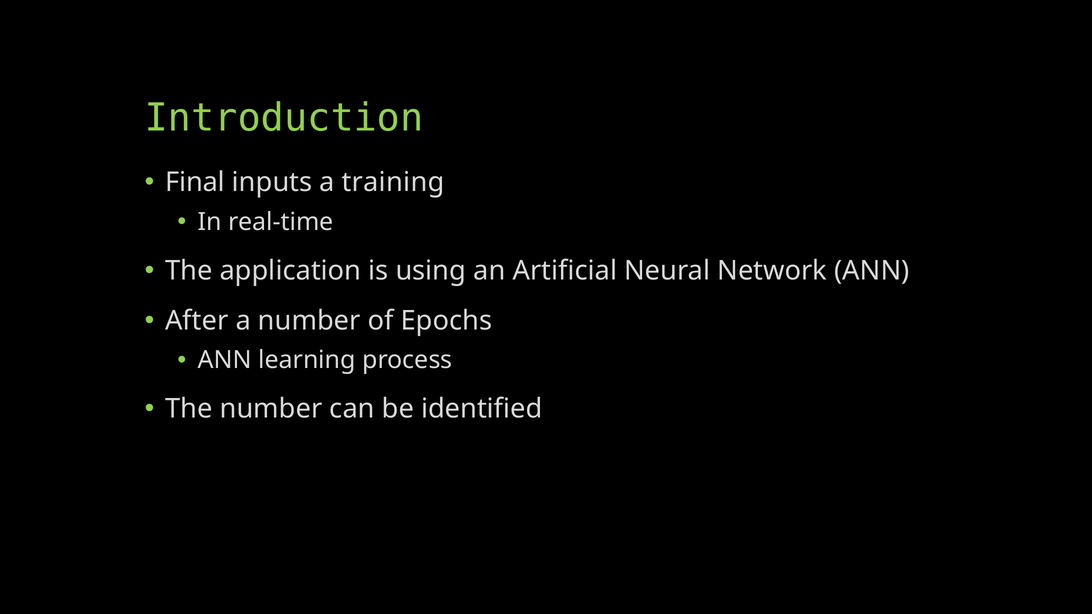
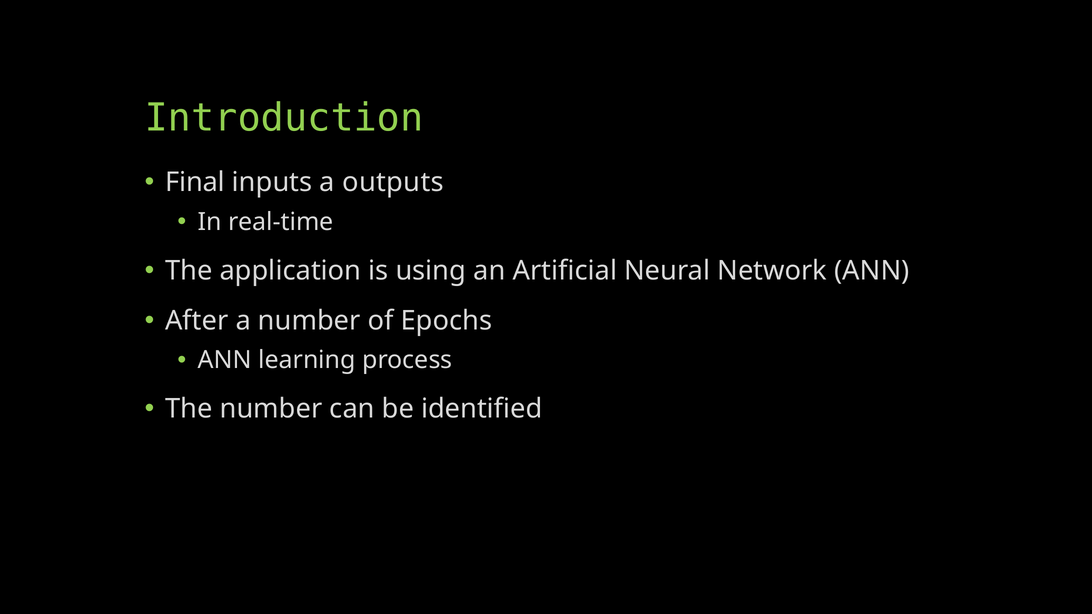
training: training -> outputs
